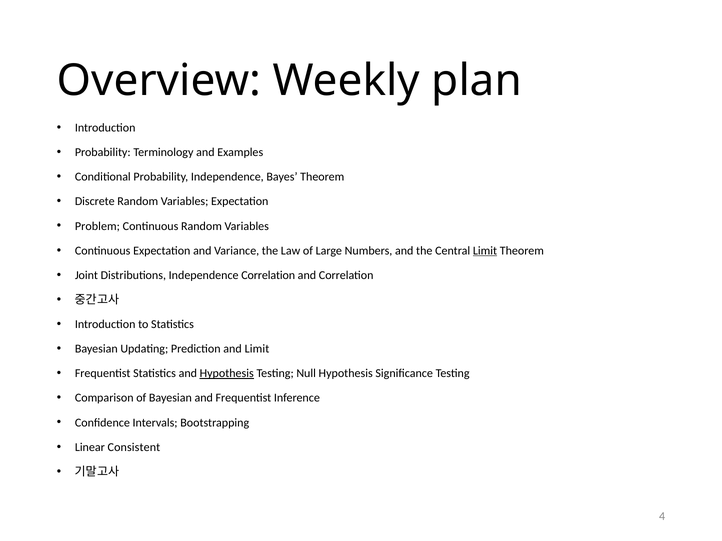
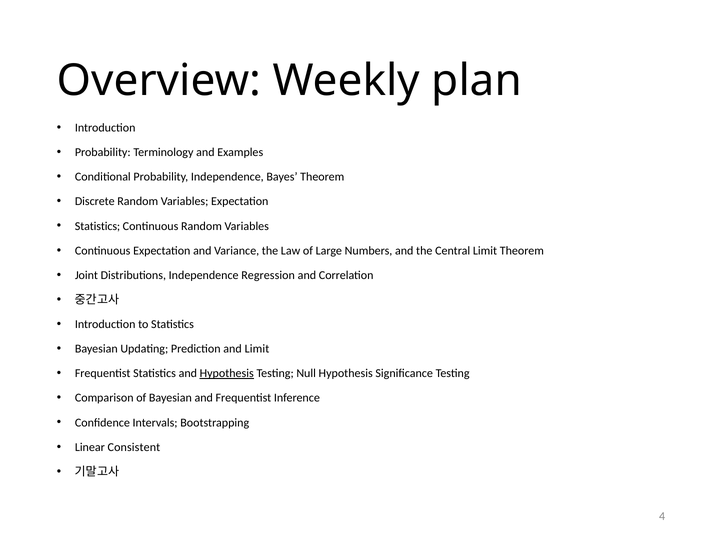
Problem at (97, 226): Problem -> Statistics
Limit at (485, 251) underline: present -> none
Independence Correlation: Correlation -> Regression
